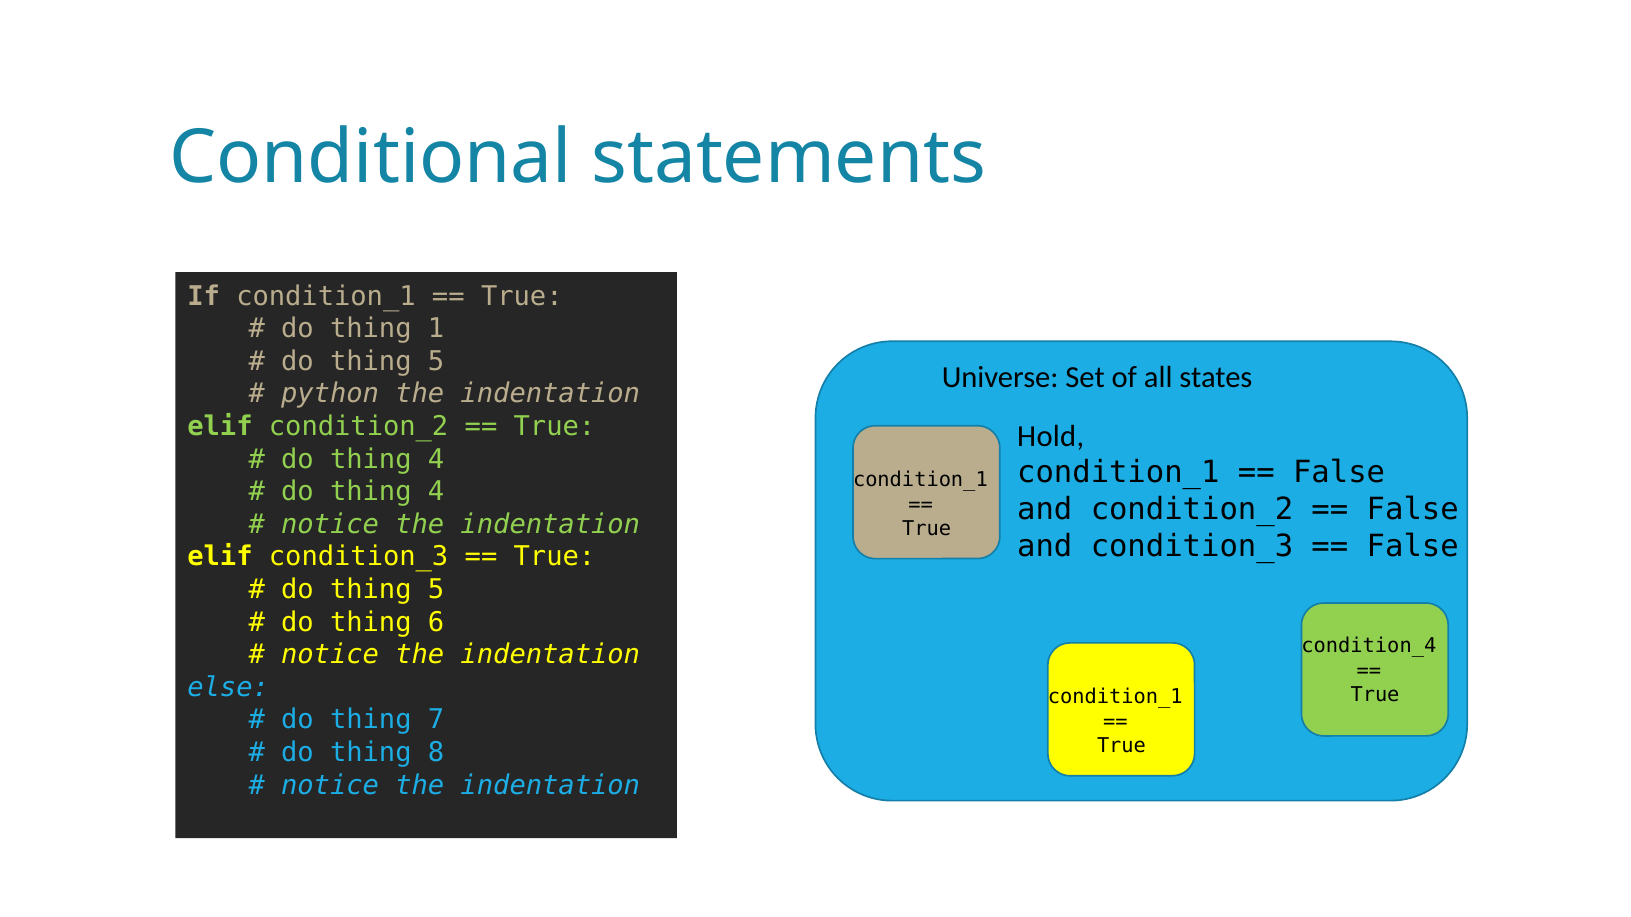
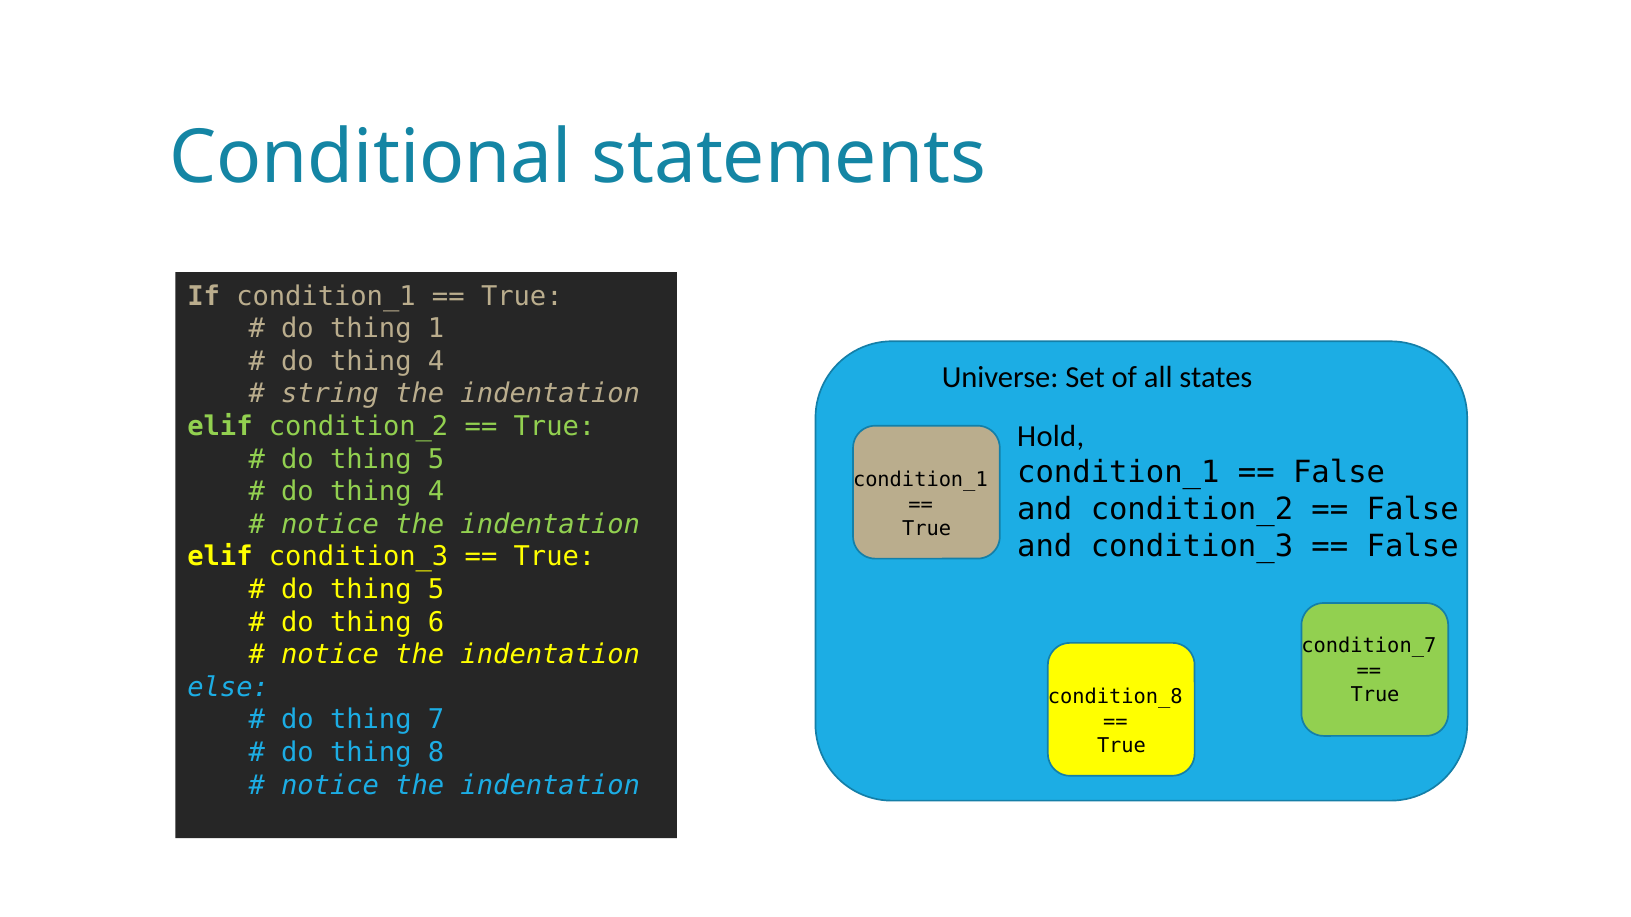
5 at (436, 362): 5 -> 4
python: python -> string
4 at (436, 459): 4 -> 5
condition_4: condition_4 -> condition_7
condition_1 at (1115, 697): condition_1 -> condition_8
